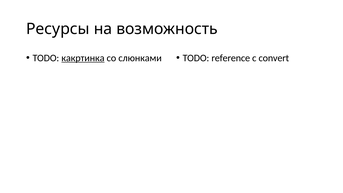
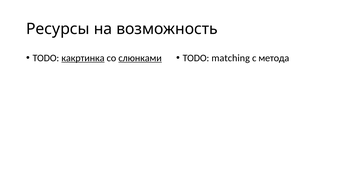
слюнками underline: none -> present
reference: reference -> matching
convert: convert -> метода
